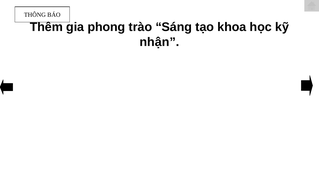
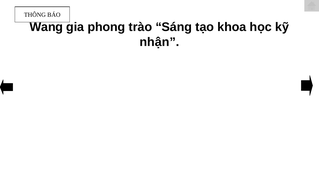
Thêm: Thêm -> Wang
